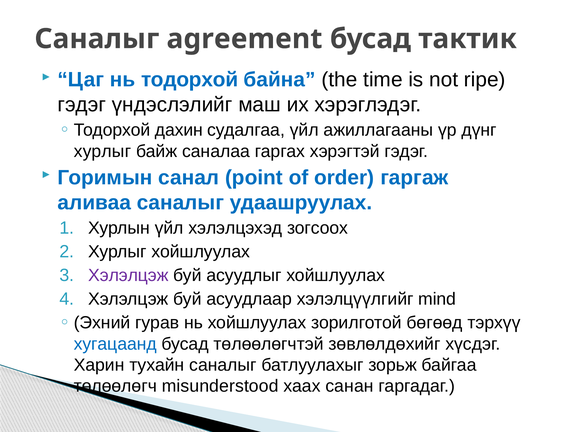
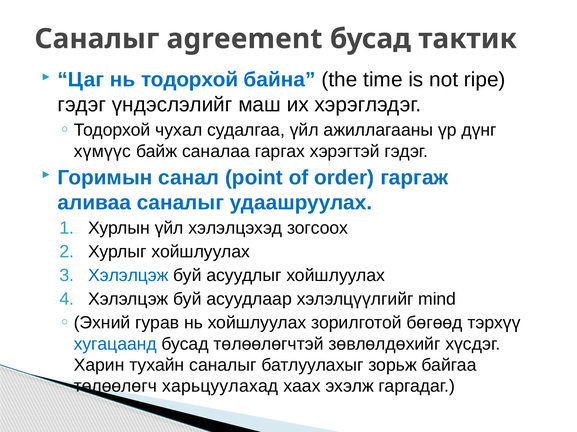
дахин: дахин -> чухал
хурлыг at (102, 151): хурлыг -> хүмүүс
Хэлэлцэж at (128, 276) colour: purple -> blue
misunderstood: misunderstood -> харьцуулахад
санан: санан -> эхэлж
